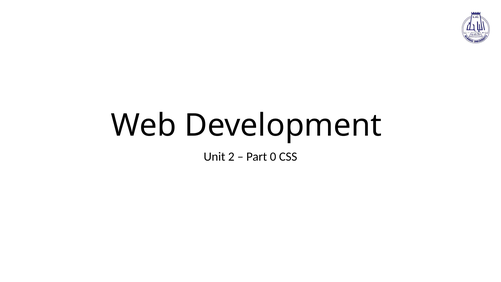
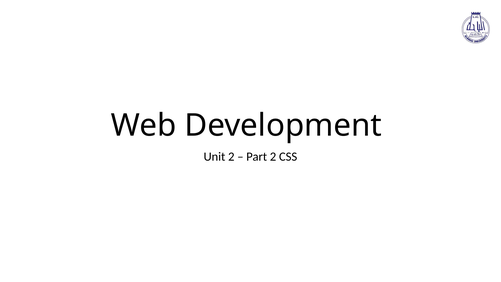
Part 0: 0 -> 2
